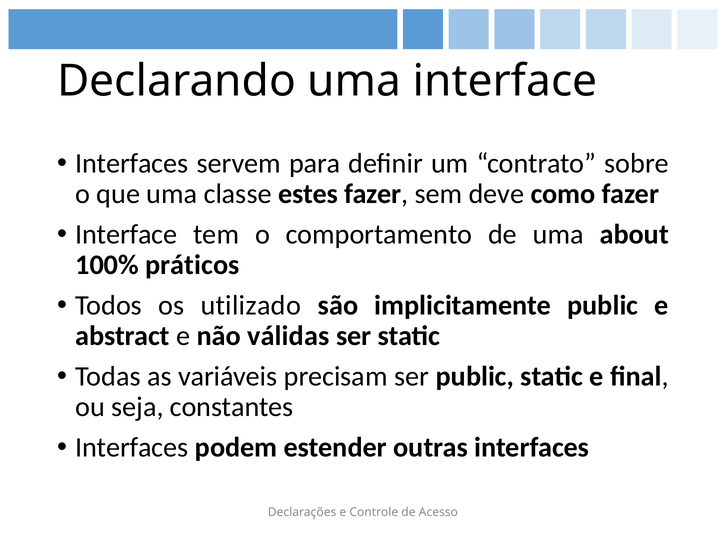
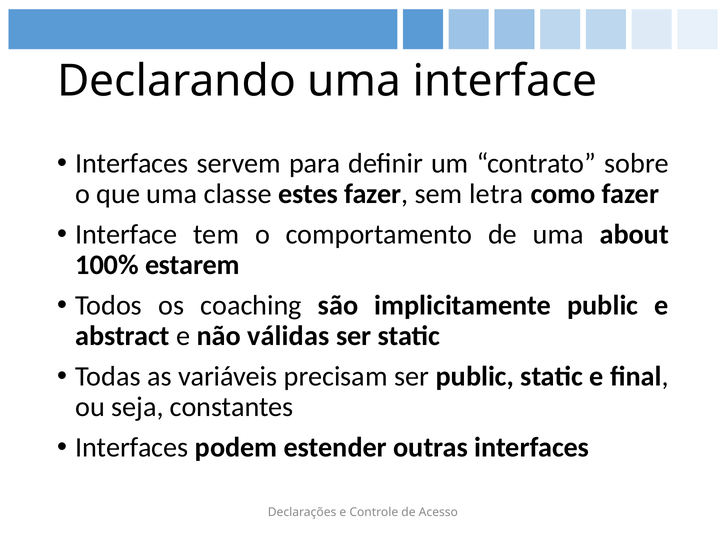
deve: deve -> letra
práticos: práticos -> estarem
utilizado: utilizado -> coaching
